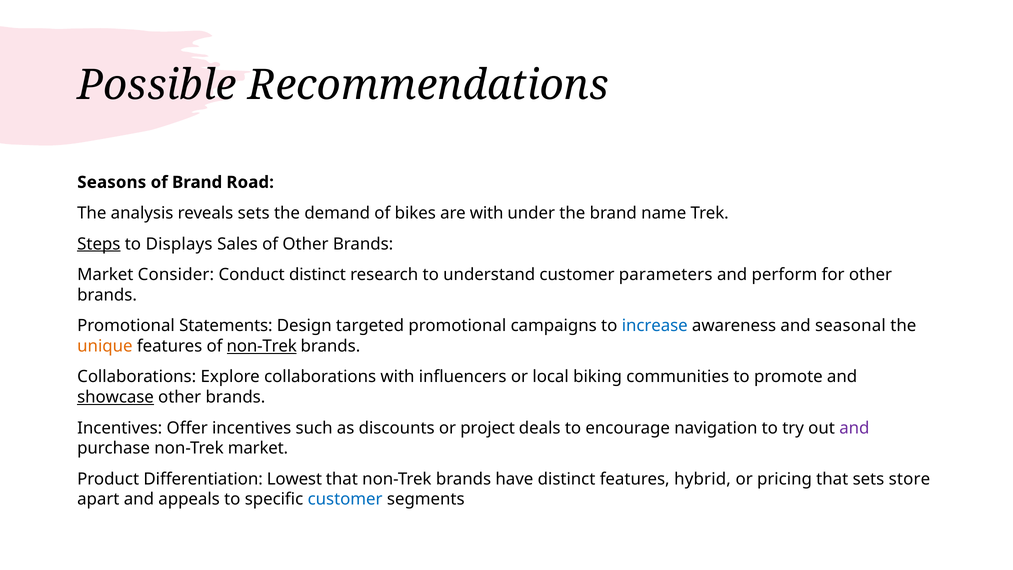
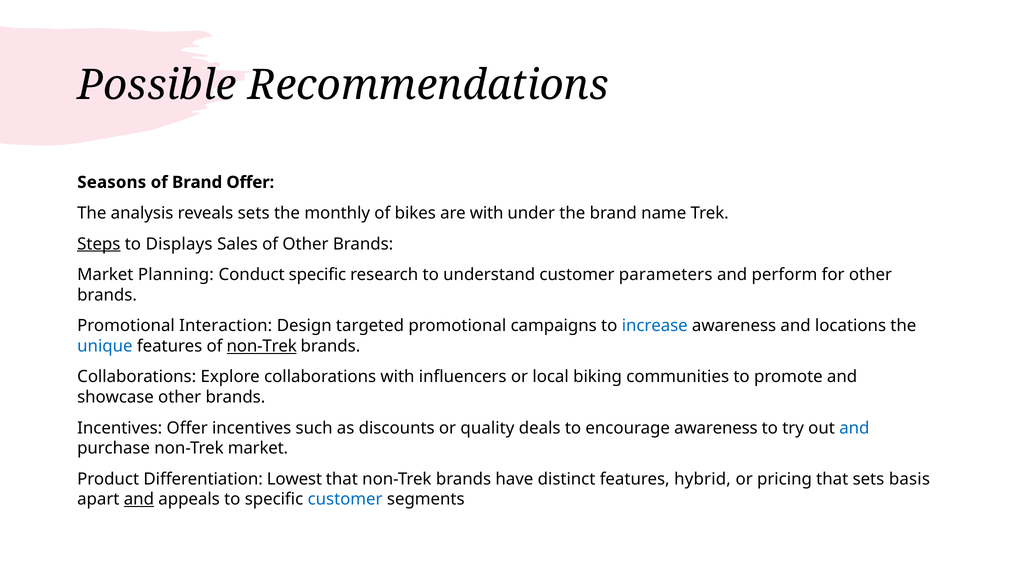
Brand Road: Road -> Offer
demand: demand -> monthly
Consider: Consider -> Planning
Conduct distinct: distinct -> specific
Statements: Statements -> Interaction
seasonal: seasonal -> locations
unique colour: orange -> blue
showcase underline: present -> none
project: project -> quality
encourage navigation: navigation -> awareness
and at (854, 428) colour: purple -> blue
store: store -> basis
and at (139, 499) underline: none -> present
